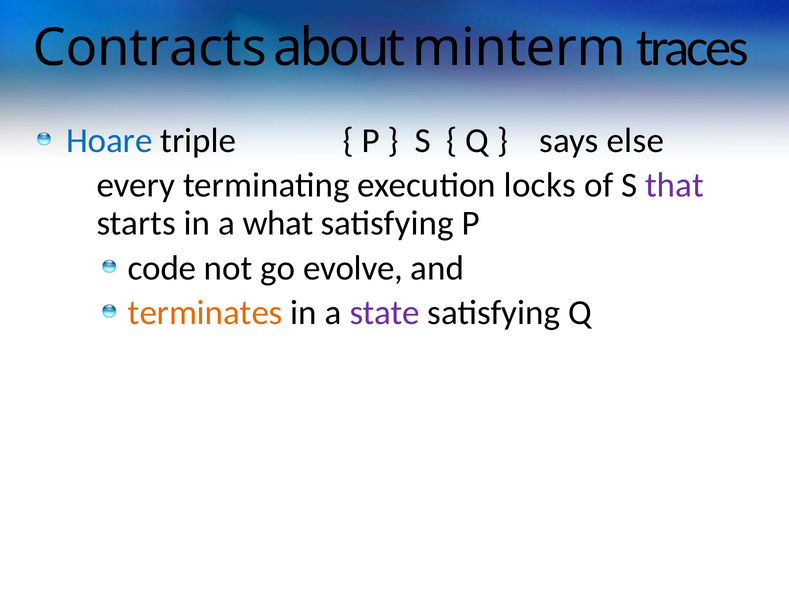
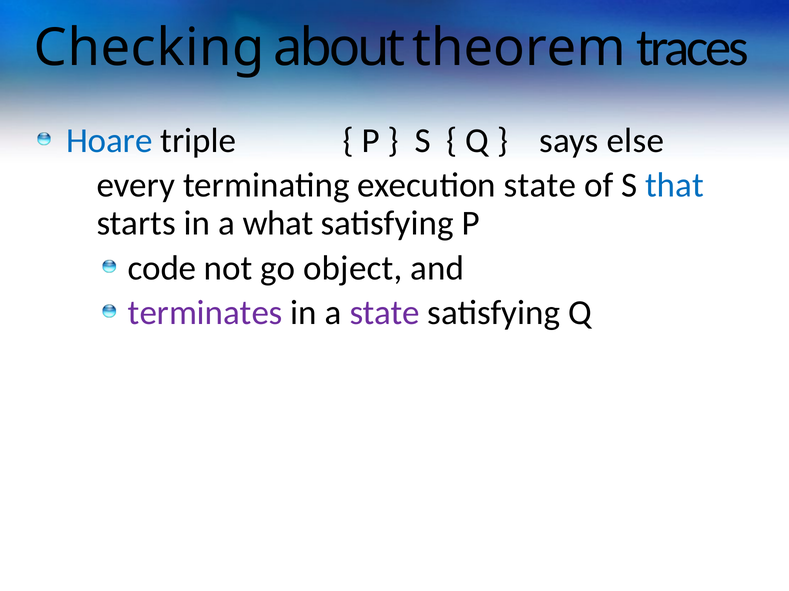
Contracts: Contracts -> Checking
minterm: minterm -> theorem
execution locks: locks -> state
that colour: purple -> blue
evolve: evolve -> object
terminates colour: orange -> purple
